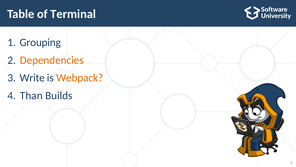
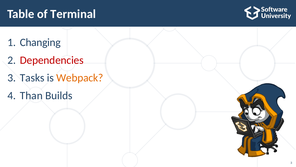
Grouping: Grouping -> Changing
Dependencies colour: orange -> red
Write: Write -> Tasks
